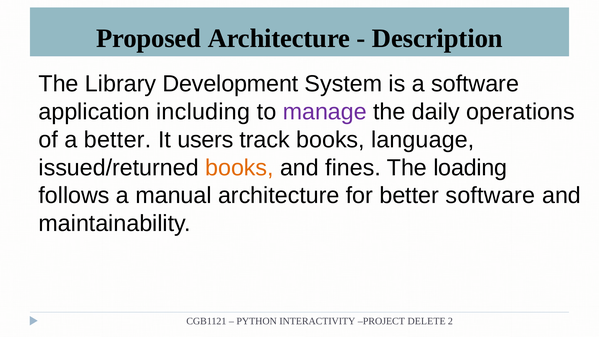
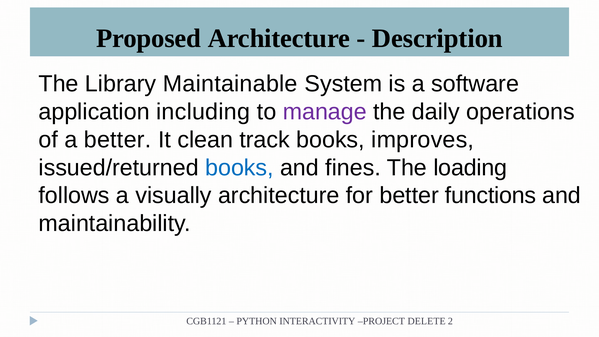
Development: Development -> Maintainable
users: users -> clean
language: language -> improves
books at (239, 168) colour: orange -> blue
manual: manual -> visually
better software: software -> functions
